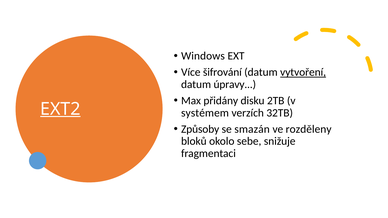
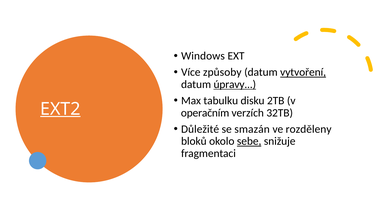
šifrování: šifrování -> způsoby
úpravy underline: none -> present
přidány: přidány -> tabulku
systémem: systémem -> operačním
Způsoby: Způsoby -> Důležité
sebe underline: none -> present
